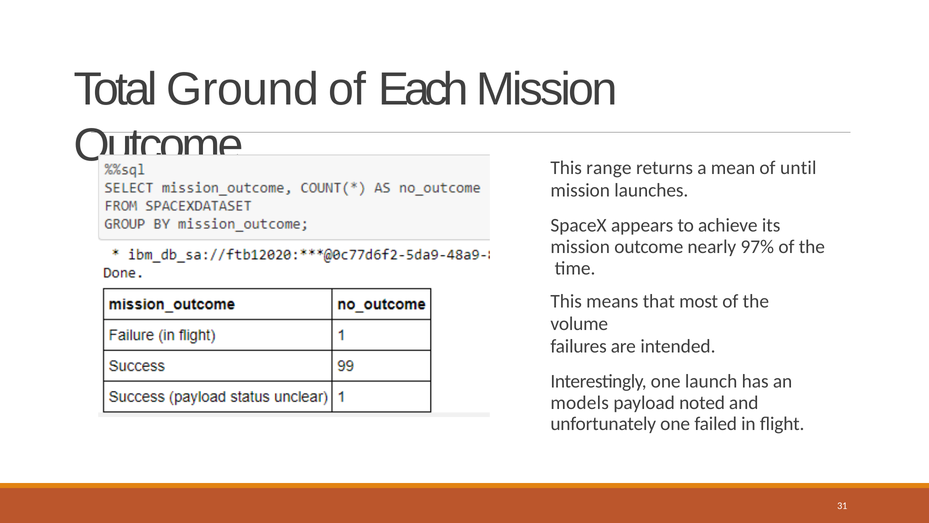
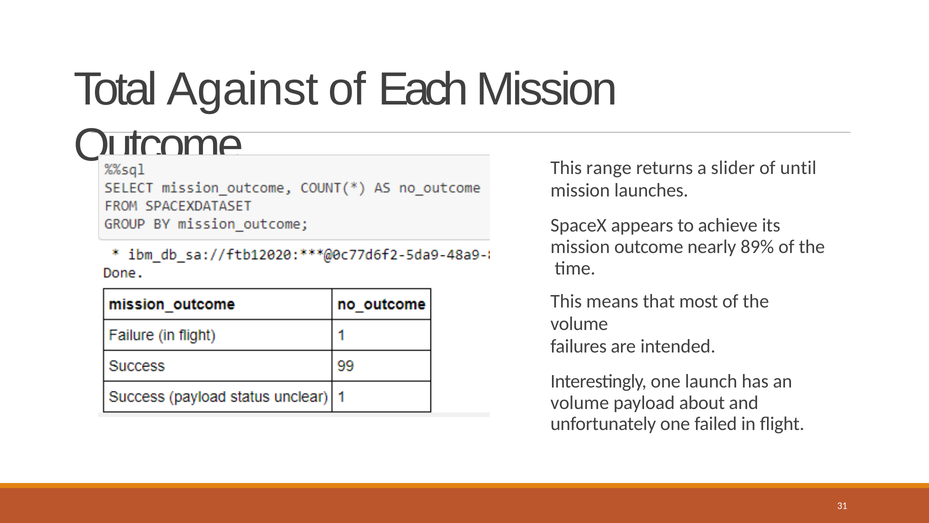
Ground: Ground -> Against
mean: mean -> slider
97%: 97% -> 89%
models at (580, 402): models -> volume
noted: noted -> about
